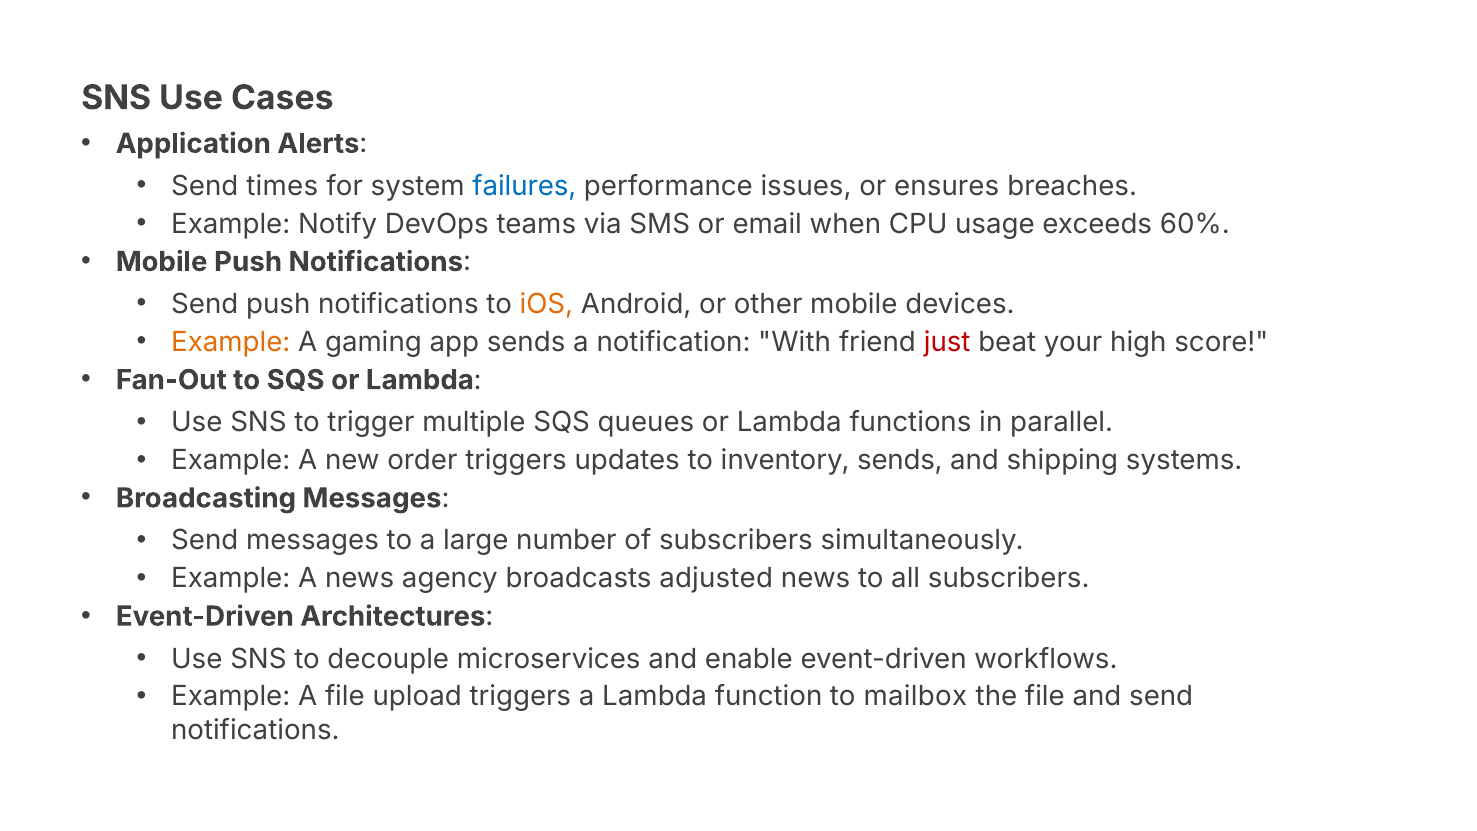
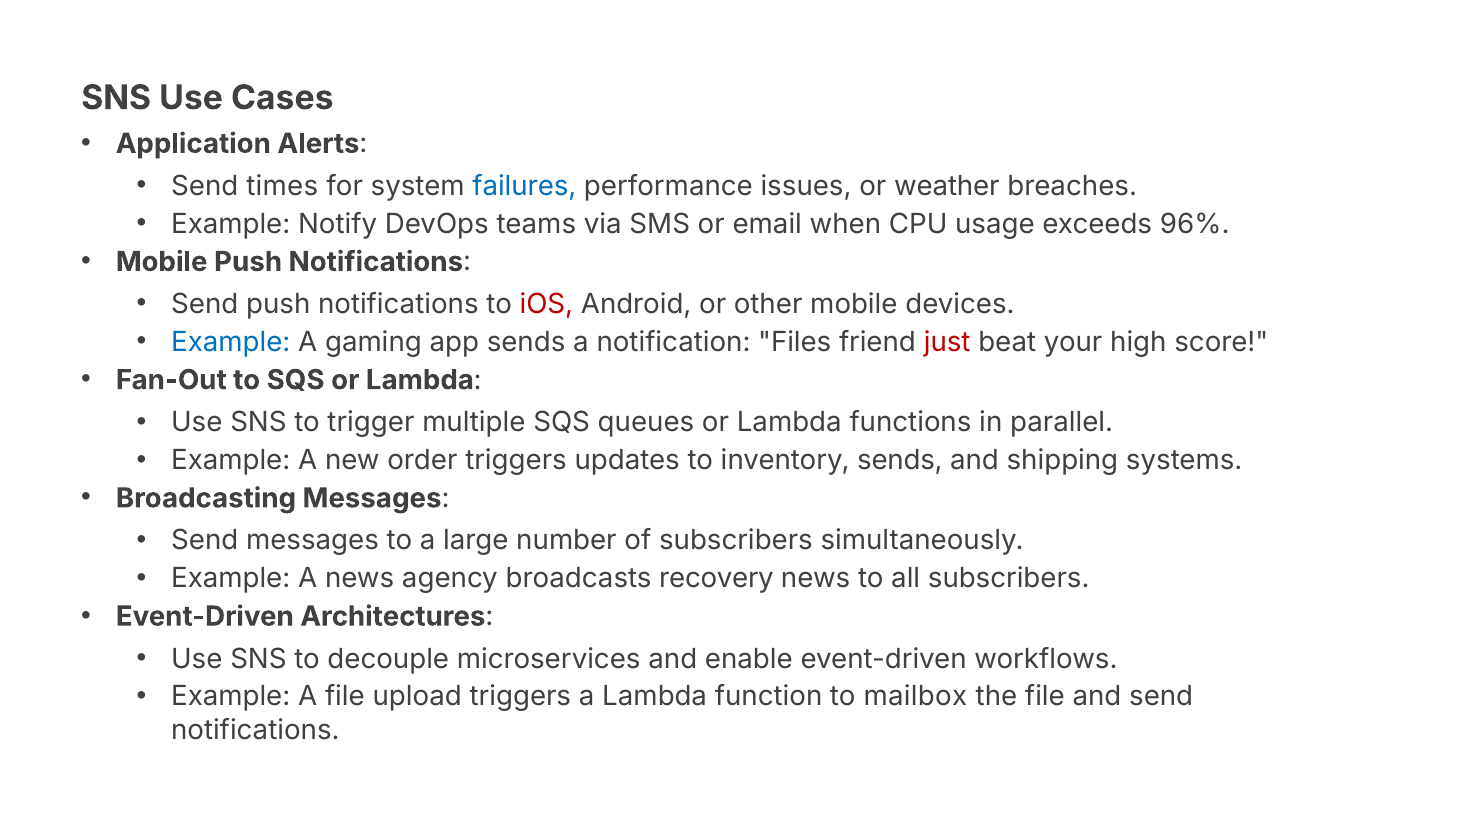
ensures: ensures -> weather
60%: 60% -> 96%
iOS colour: orange -> red
Example at (231, 342) colour: orange -> blue
With: With -> Files
adjusted: adjusted -> recovery
